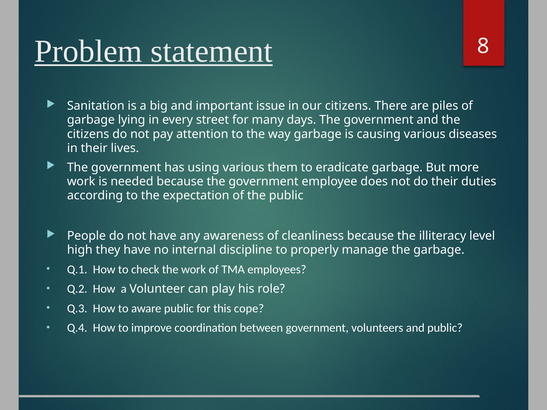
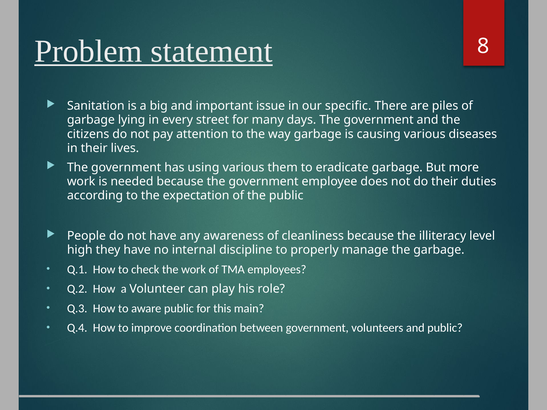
our citizens: citizens -> specific
cope: cope -> main
